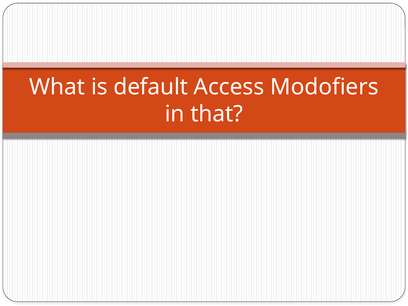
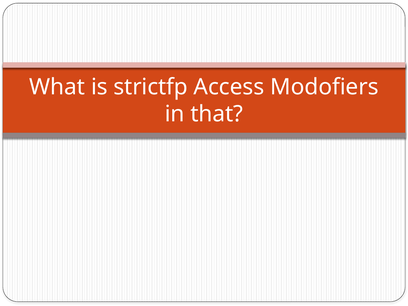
default: default -> strictfp
